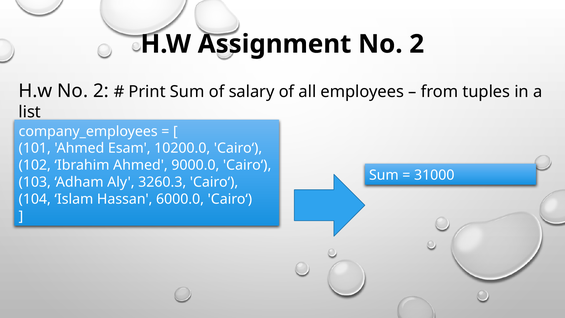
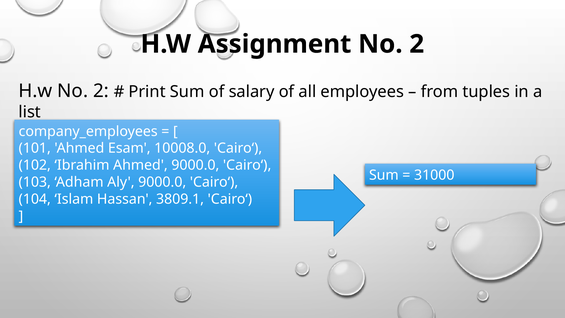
10200.0: 10200.0 -> 10008.0
Aly 3260.3: 3260.3 -> 9000.0
6000.0: 6000.0 -> 3809.1
